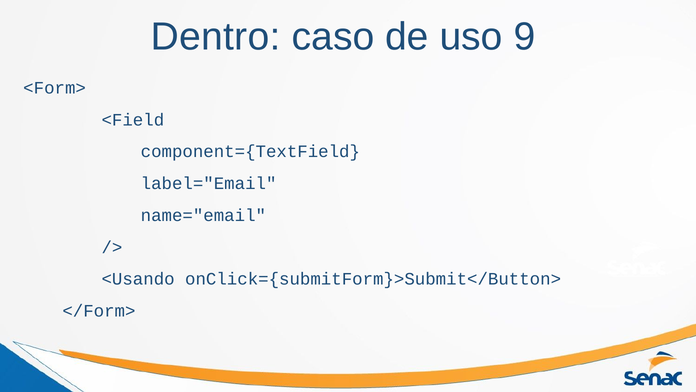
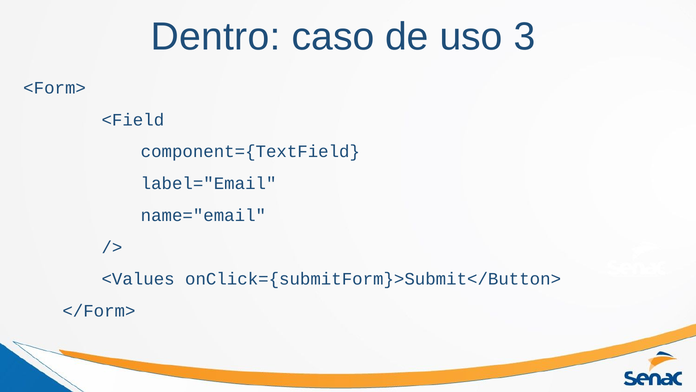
9: 9 -> 3
<Usando: <Usando -> <Values
